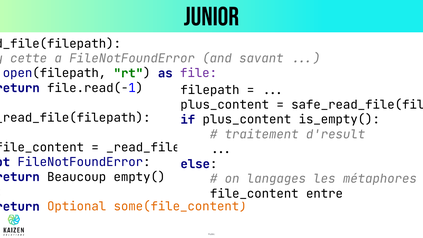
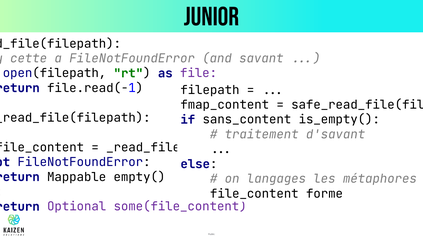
plus_content: plus_content -> fmap_content
plus_content.is_empty(: plus_content.is_empty( -> sans_content.is_empty(
d'result: d'result -> d'savant
Beaucoup.empty(: Beaucoup.empty( -> Mappable.empty(
file_content.entre: file_content.entre -> file_content.forme
Optional.some(file_content colour: orange -> purple
